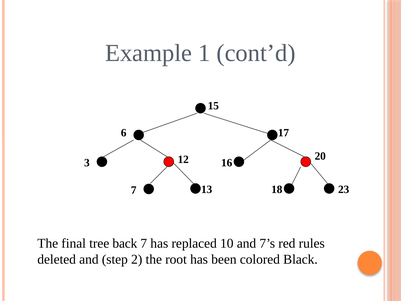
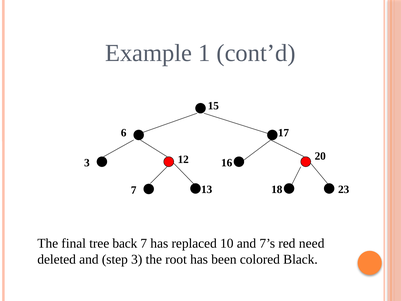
rules: rules -> need
step 2: 2 -> 3
